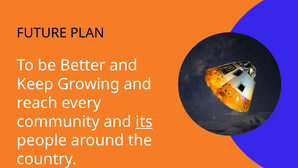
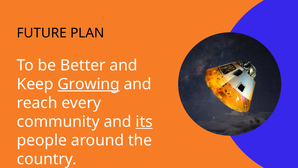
Growing underline: none -> present
